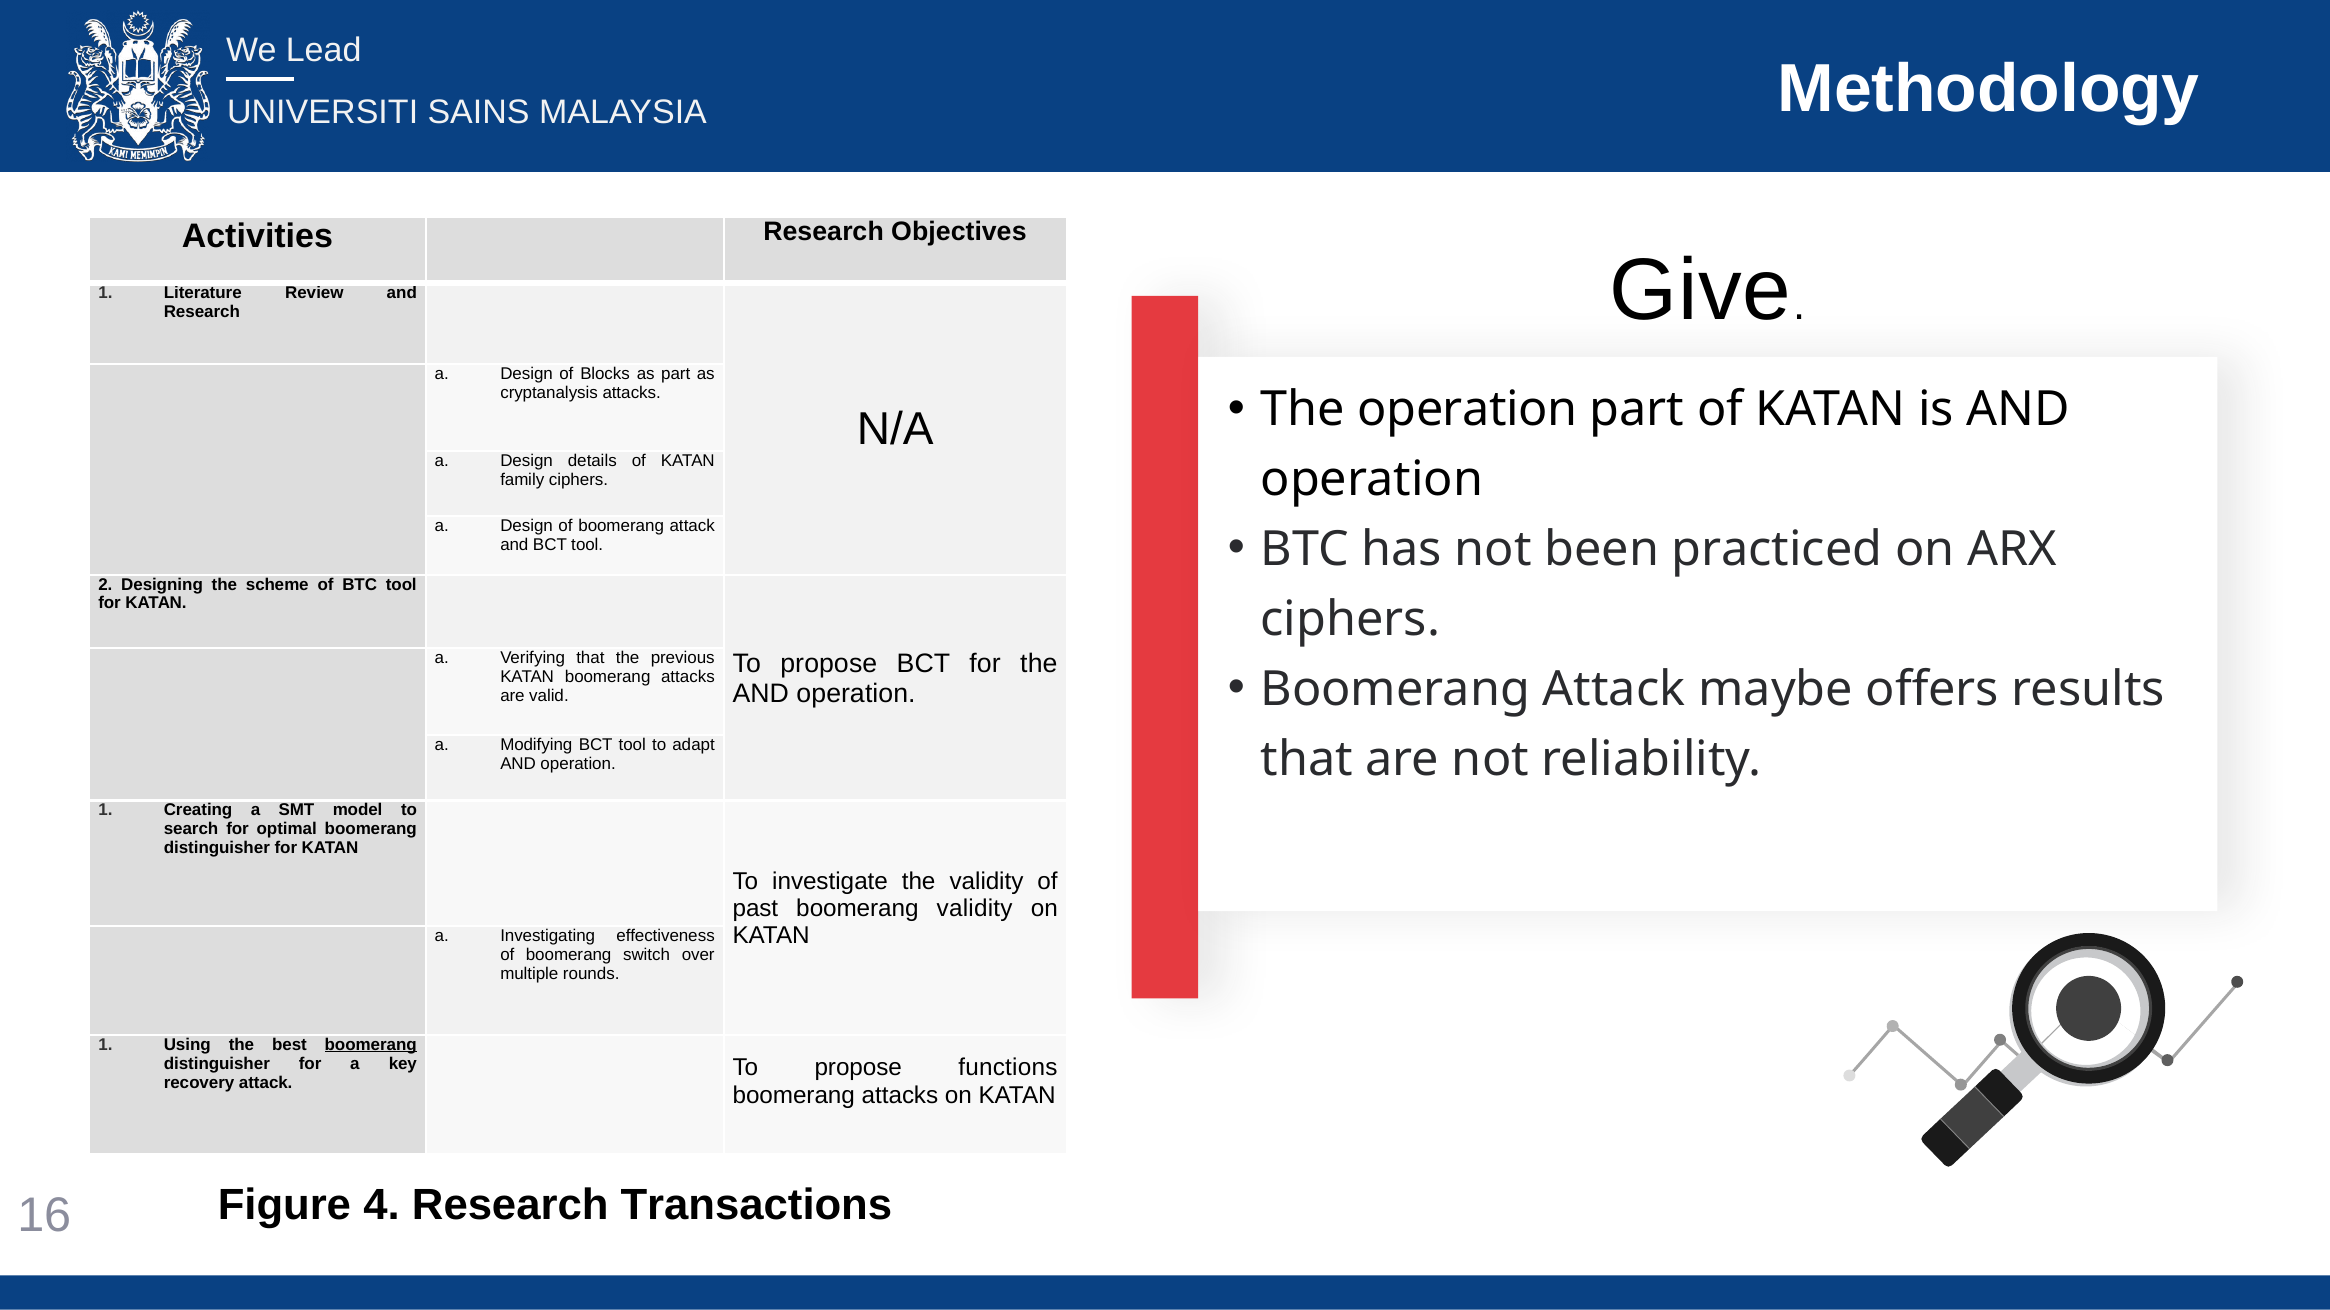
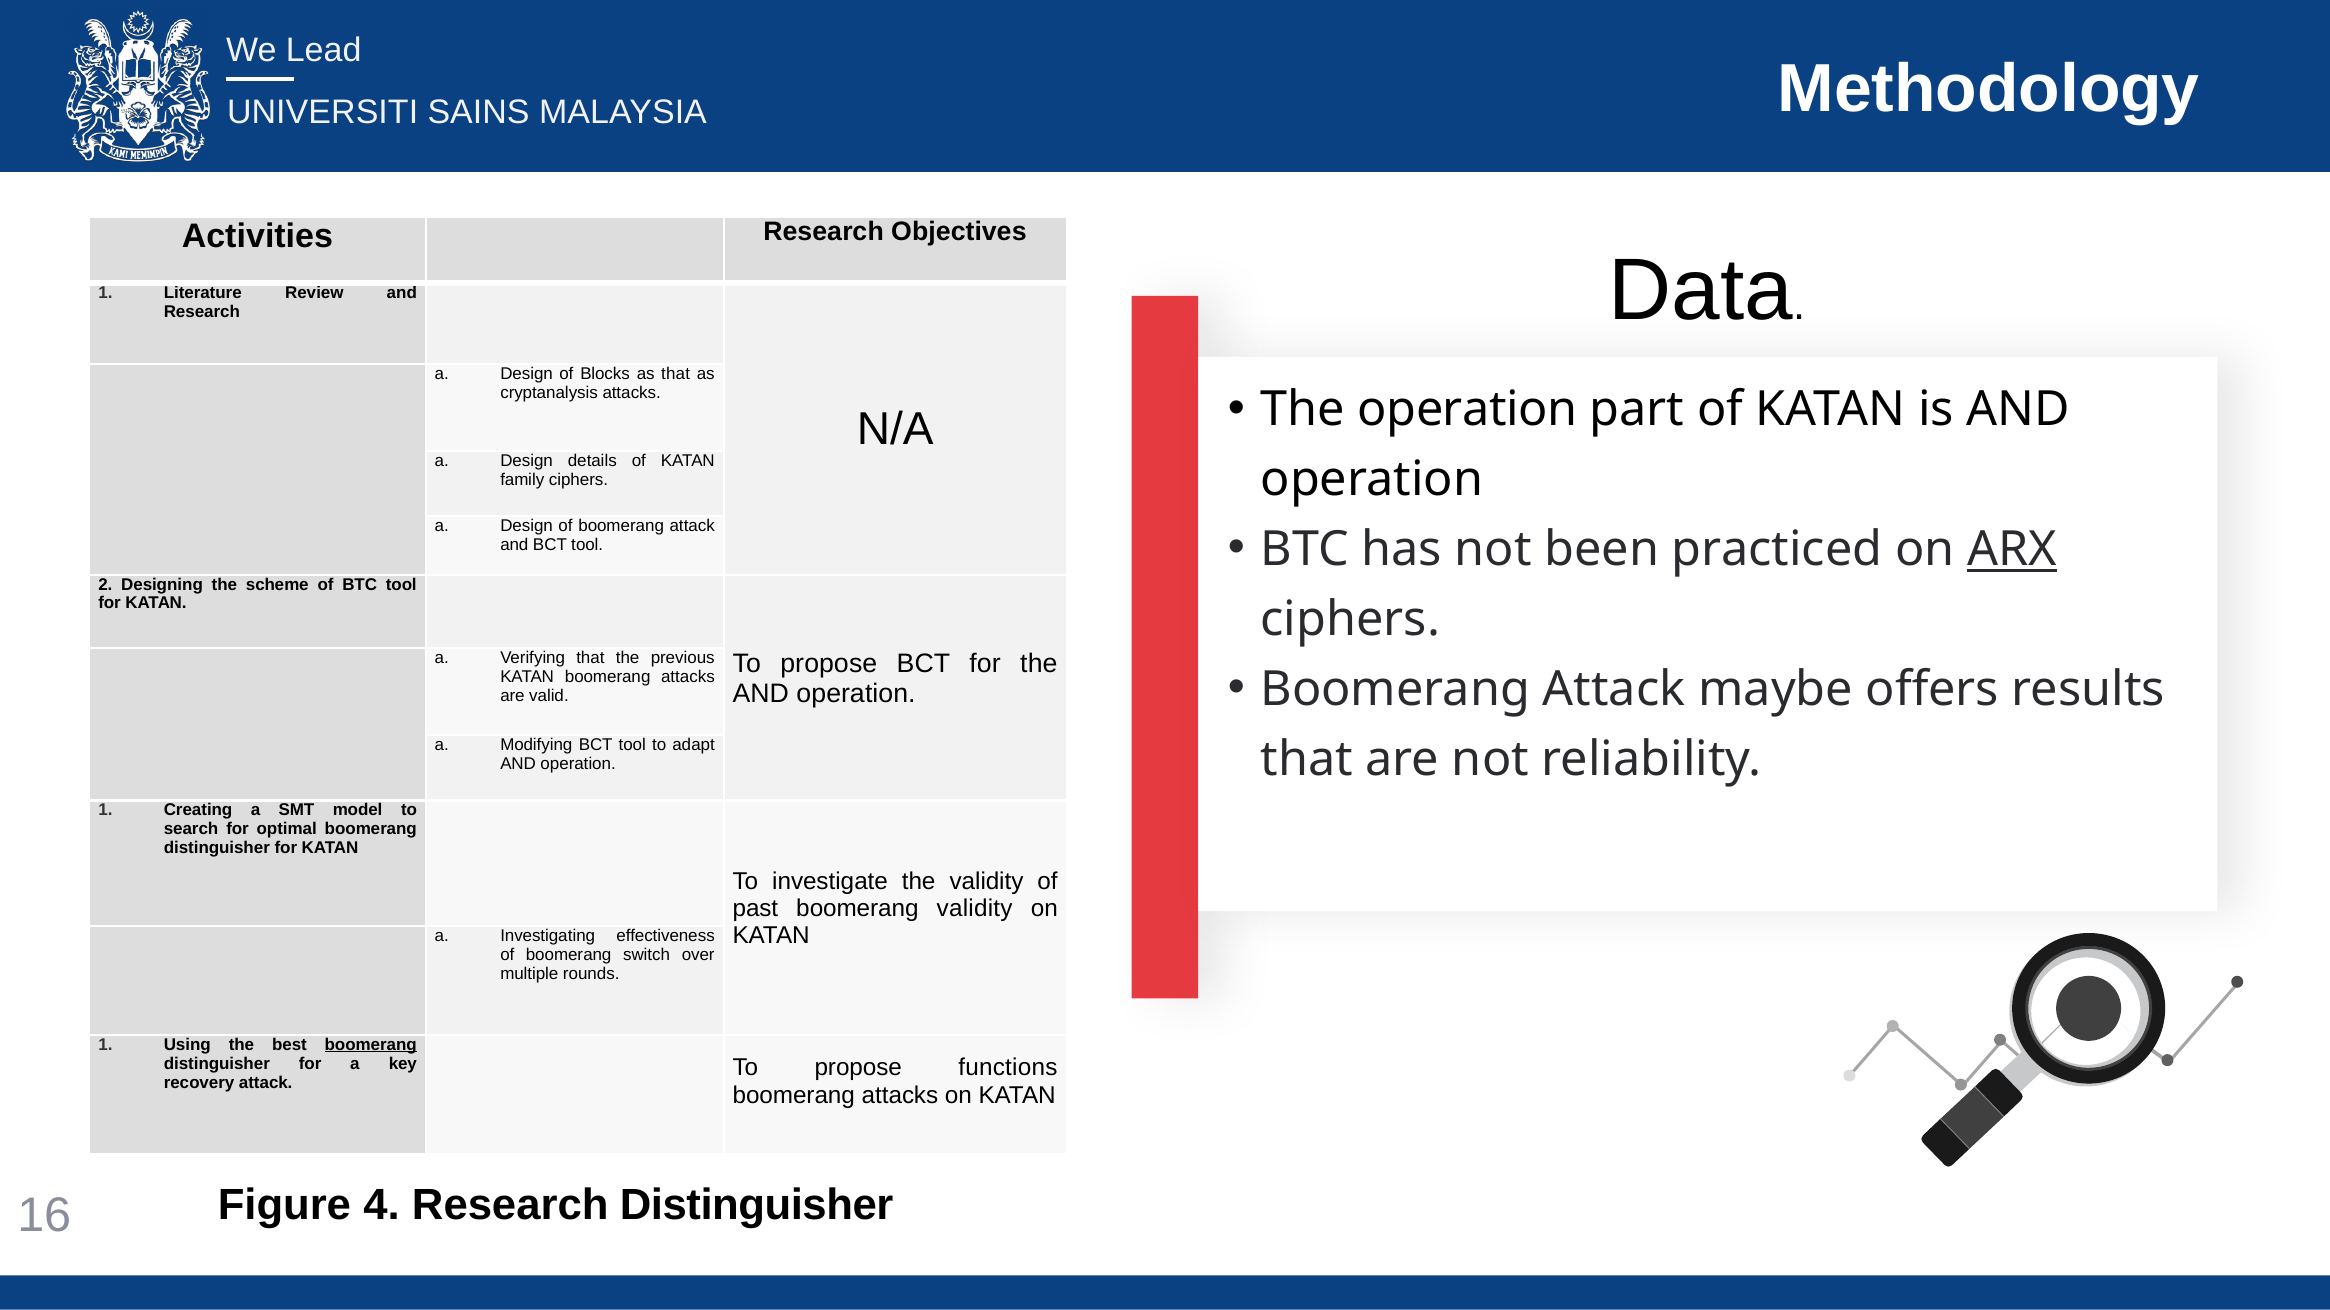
Give: Give -> Data
as part: part -> that
ARX underline: none -> present
Research Transactions: Transactions -> Distinguisher
